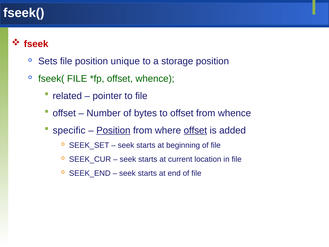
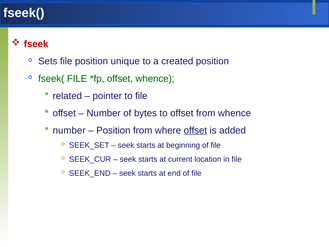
storage: storage -> created
specific at (69, 130): specific -> number
Position at (113, 130) underline: present -> none
